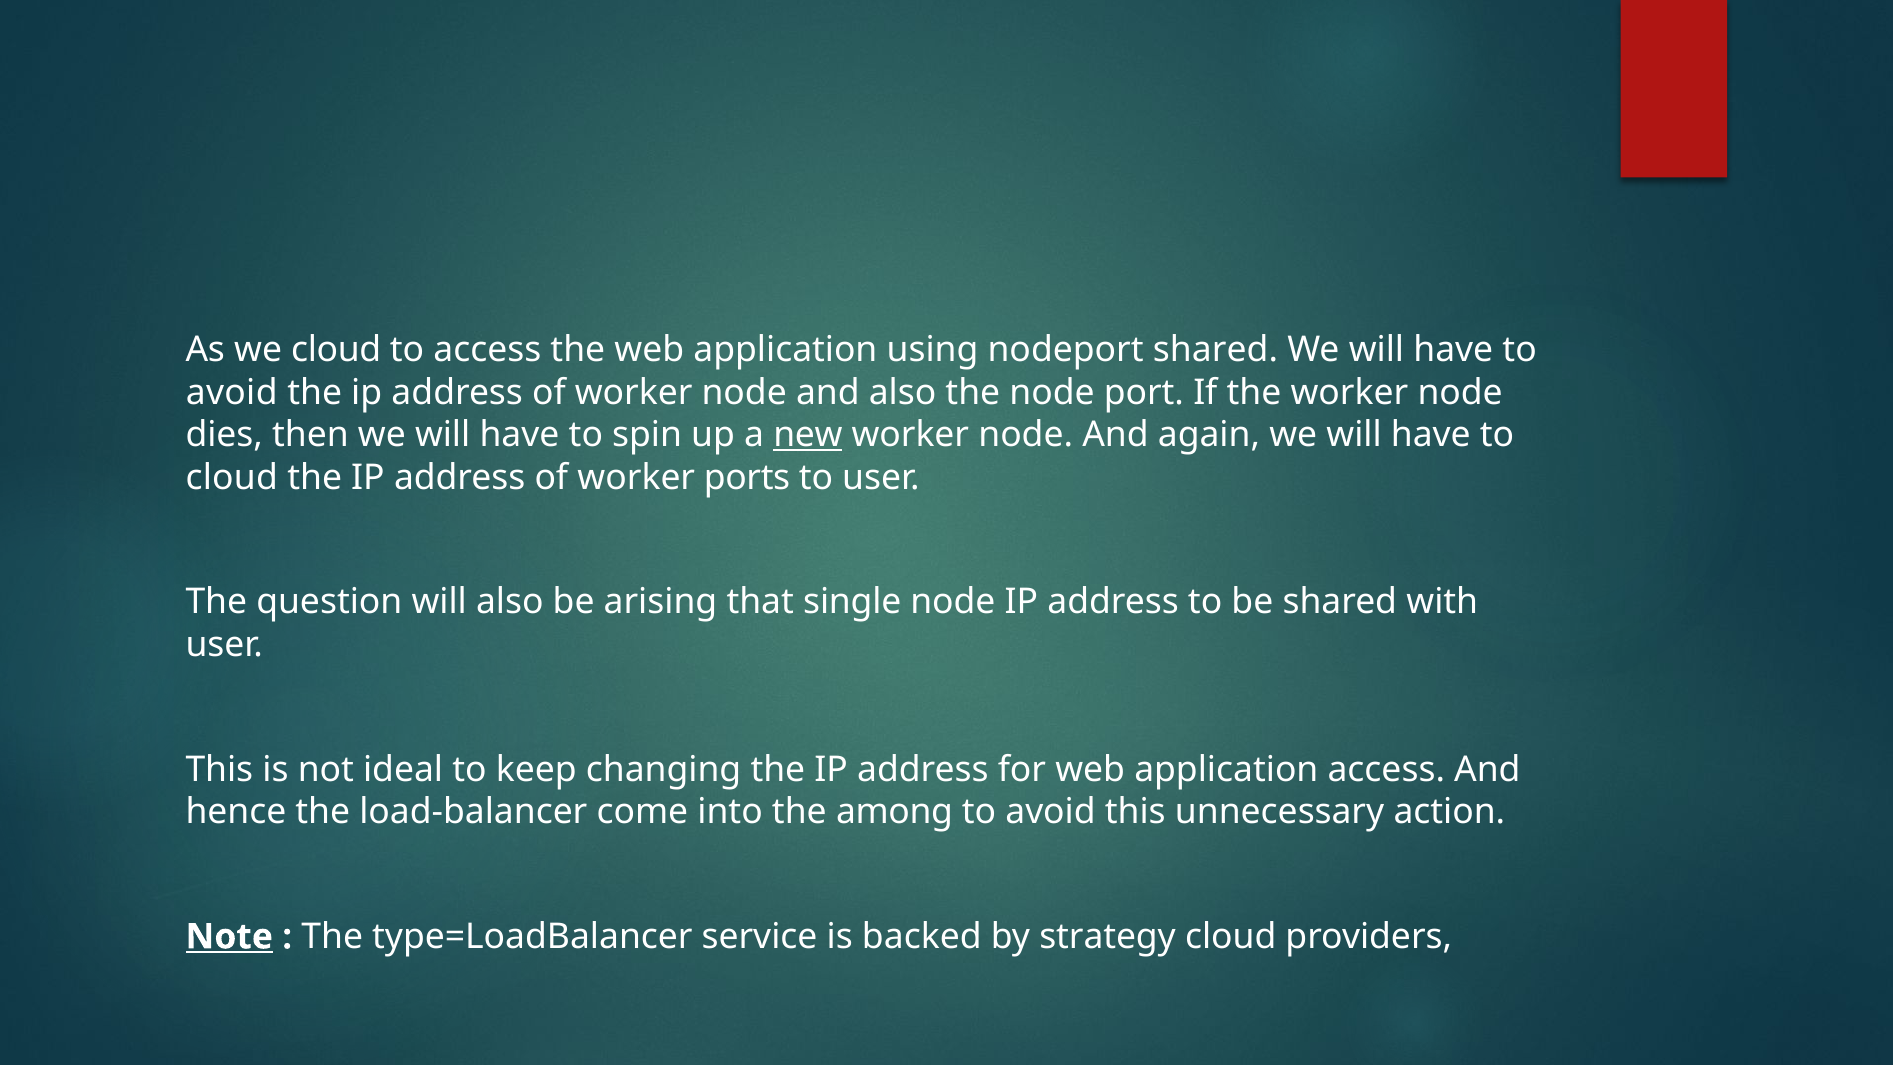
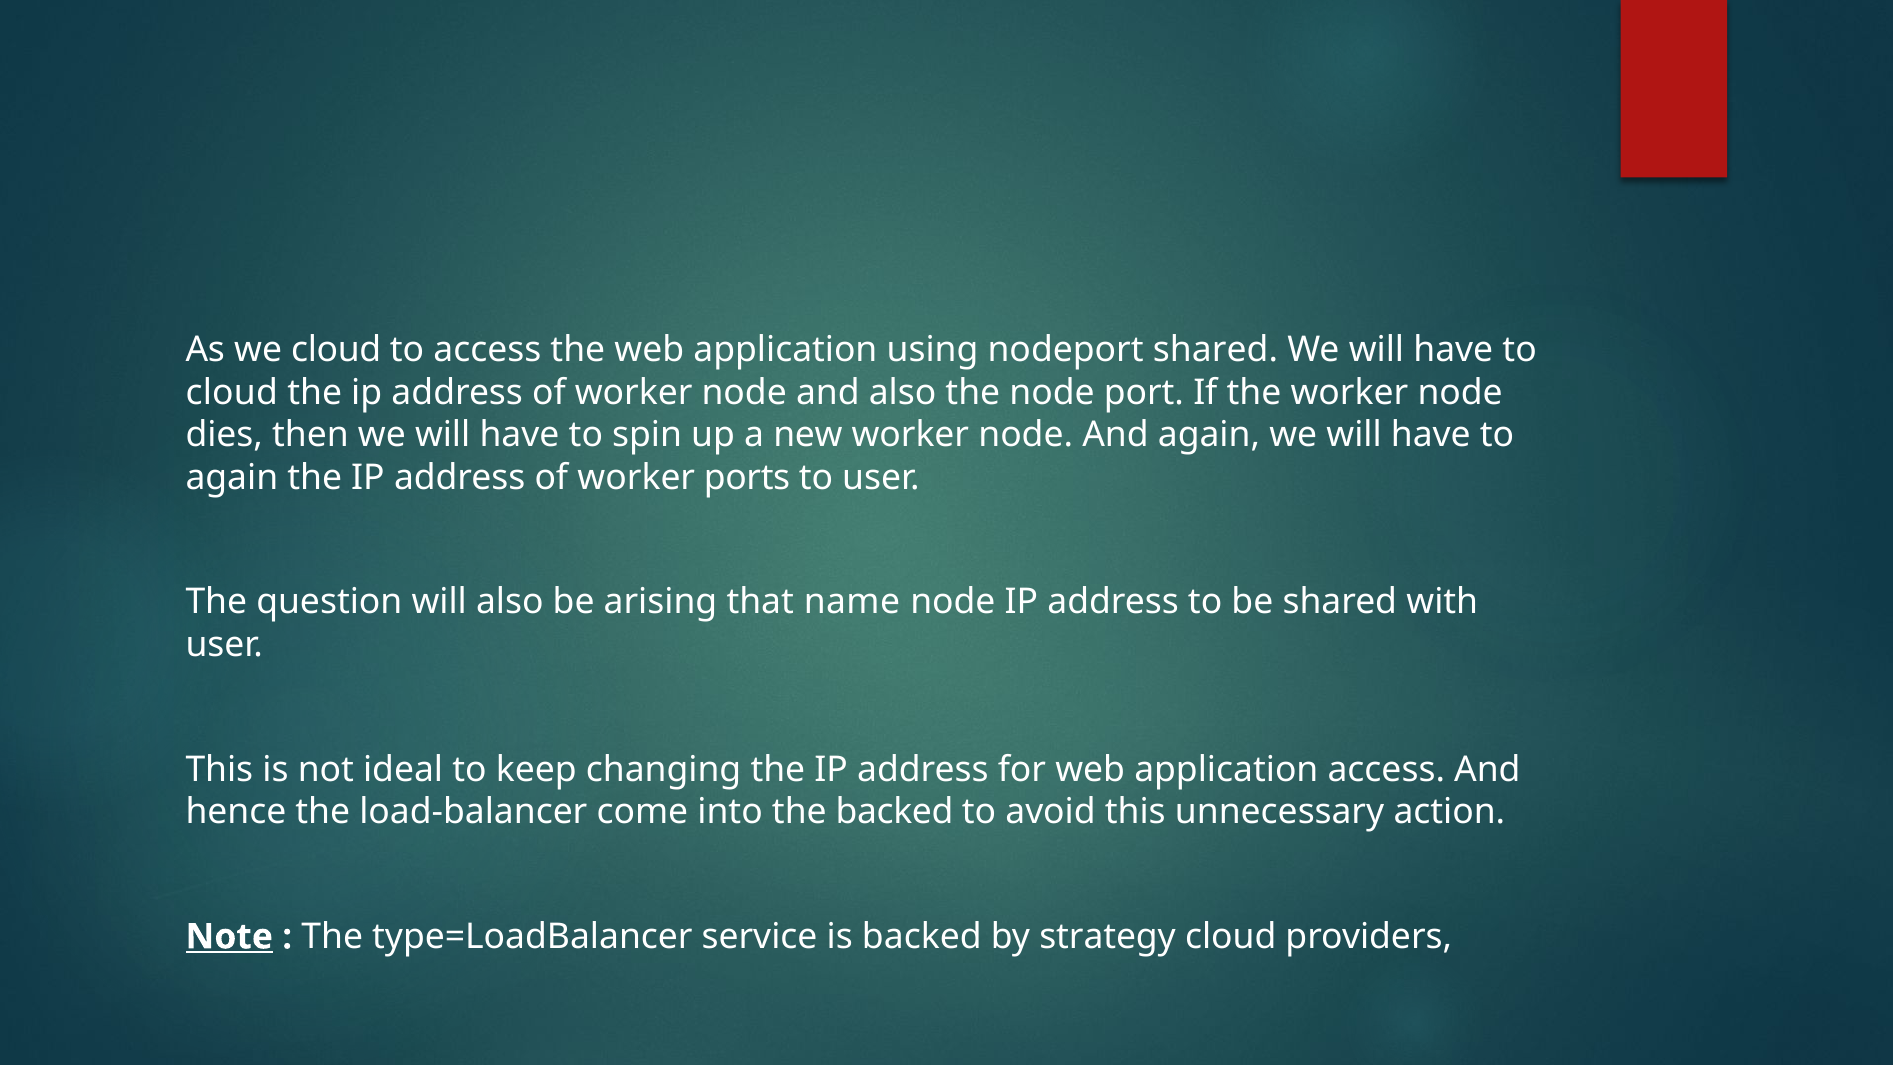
avoid at (232, 392): avoid -> cloud
new underline: present -> none
cloud at (232, 477): cloud -> again
single: single -> name
the among: among -> backed
